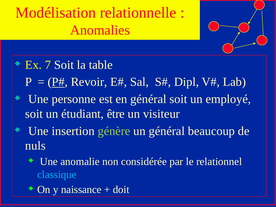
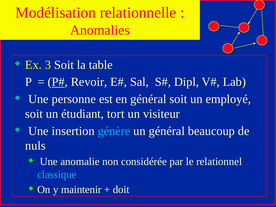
7: 7 -> 3
être: être -> tort
génère colour: light green -> light blue
naissance: naissance -> maintenir
